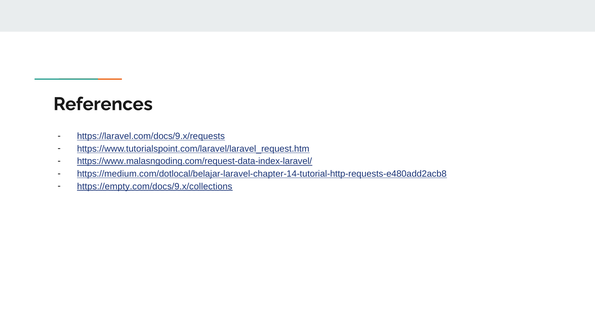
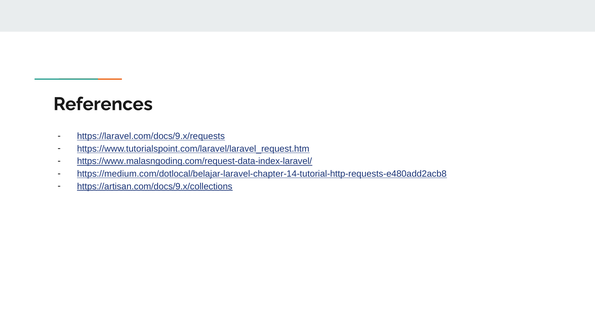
https://empty.com/docs/9.x/collections: https://empty.com/docs/9.x/collections -> https://artisan.com/docs/9.x/collections
